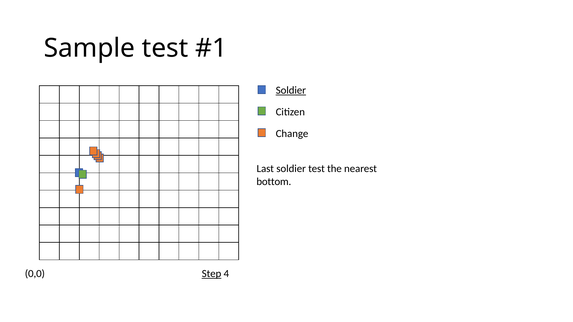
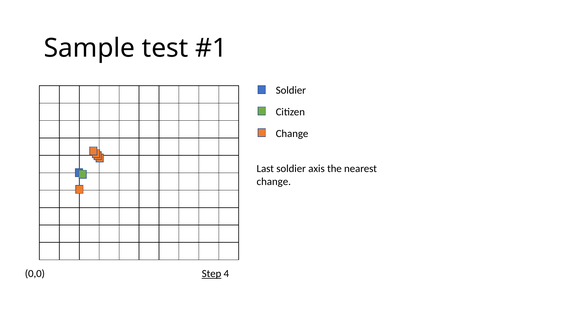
Soldier at (291, 90) underline: present -> none
soldier test: test -> axis
bottom at (274, 182): bottom -> change
